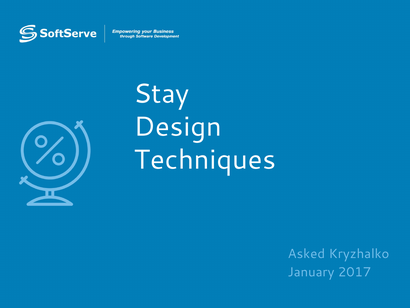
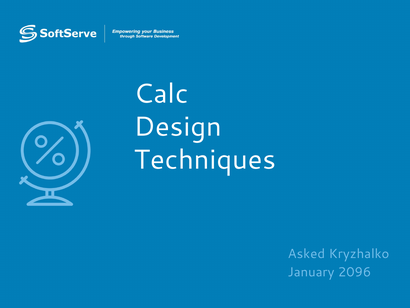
Stay: Stay -> Calc
2017: 2017 -> 2096
